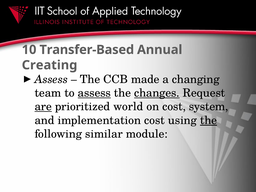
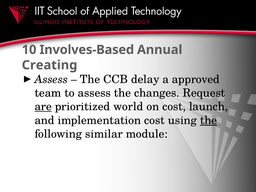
Transfer-Based: Transfer-Based -> Involves-Based
made: made -> delay
changing: changing -> approved
assess at (94, 93) underline: present -> none
changes underline: present -> none
system: system -> launch
